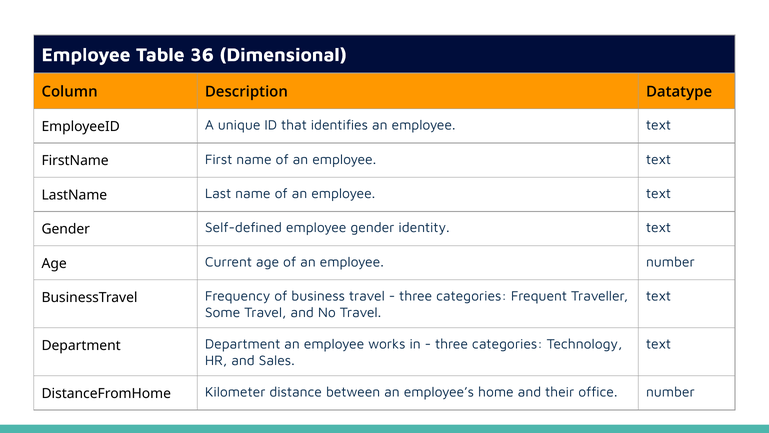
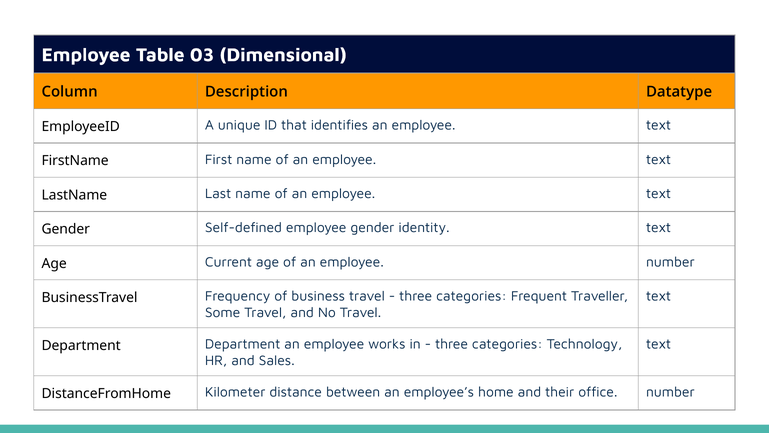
36: 36 -> 03
